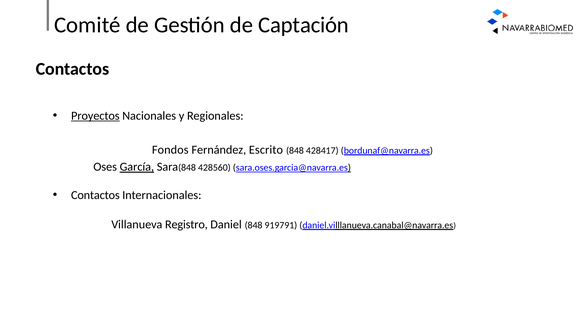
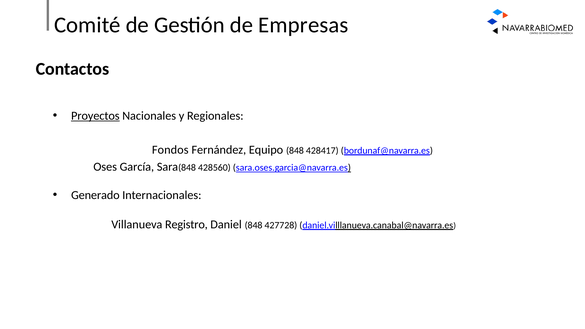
Captación: Captación -> Empresas
Escrito: Escrito -> Equipo
García underline: present -> none
Contactos at (95, 195): Contactos -> Generado
919791: 919791 -> 427728
